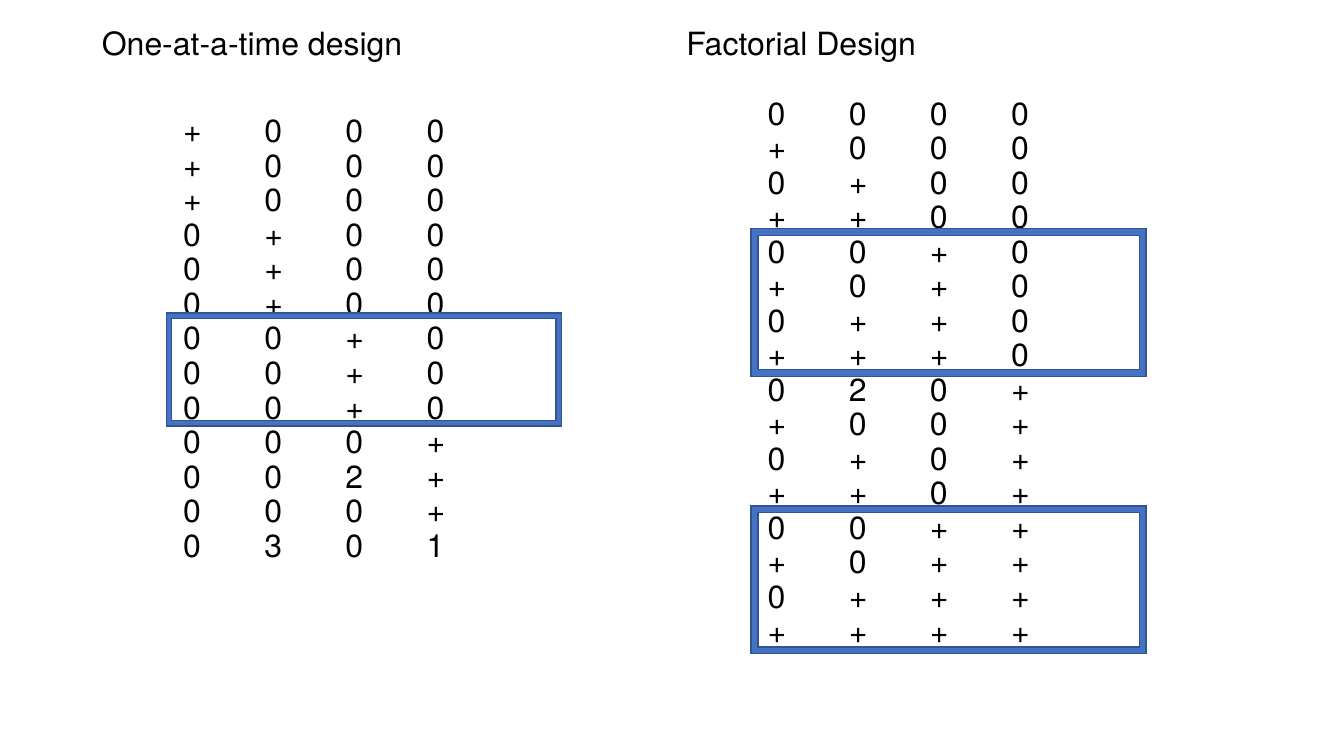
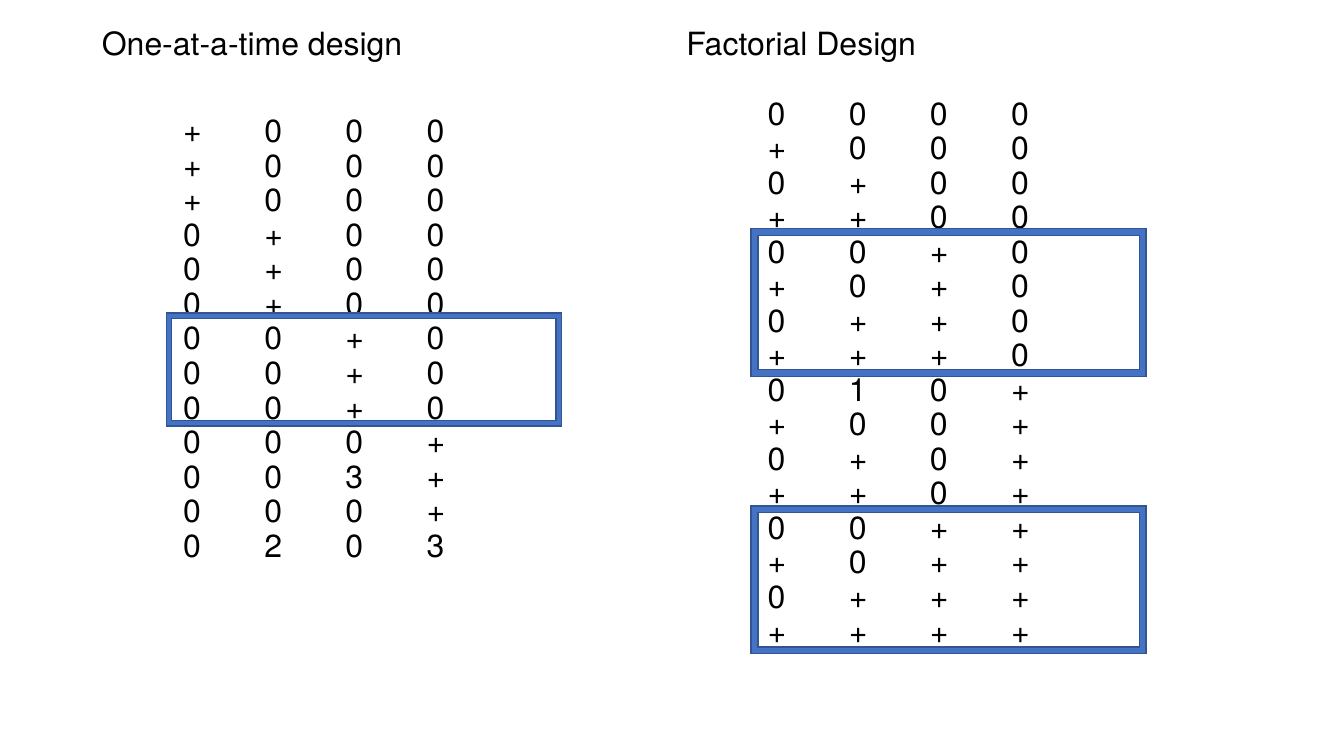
2 at (858, 391): 2 -> 1
2 at (354, 478): 2 -> 3
3: 3 -> 2
1 at (436, 547): 1 -> 3
